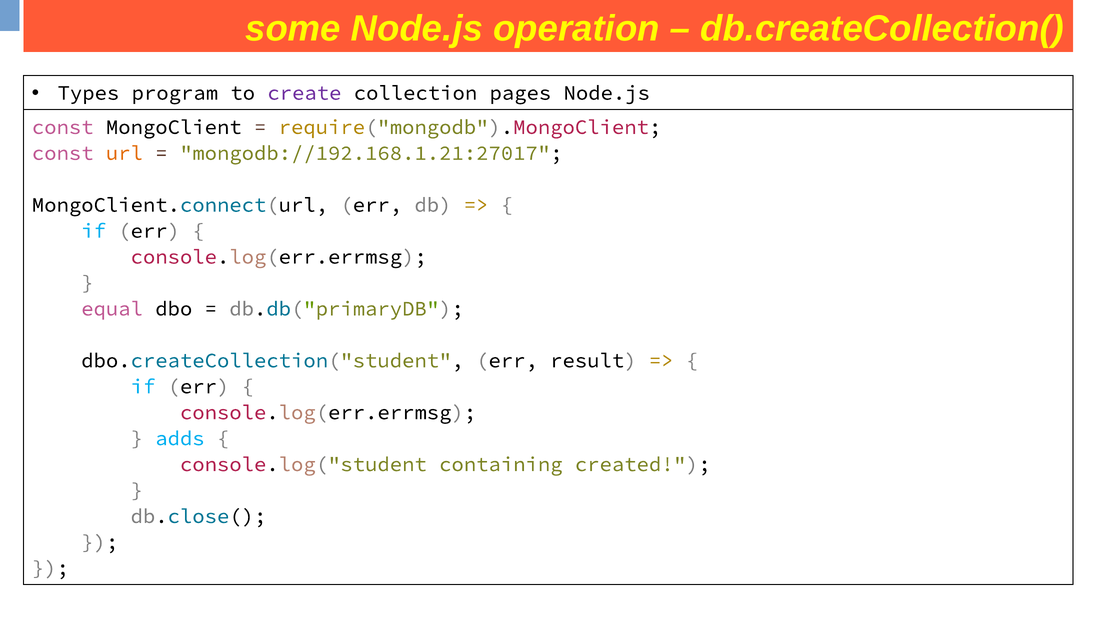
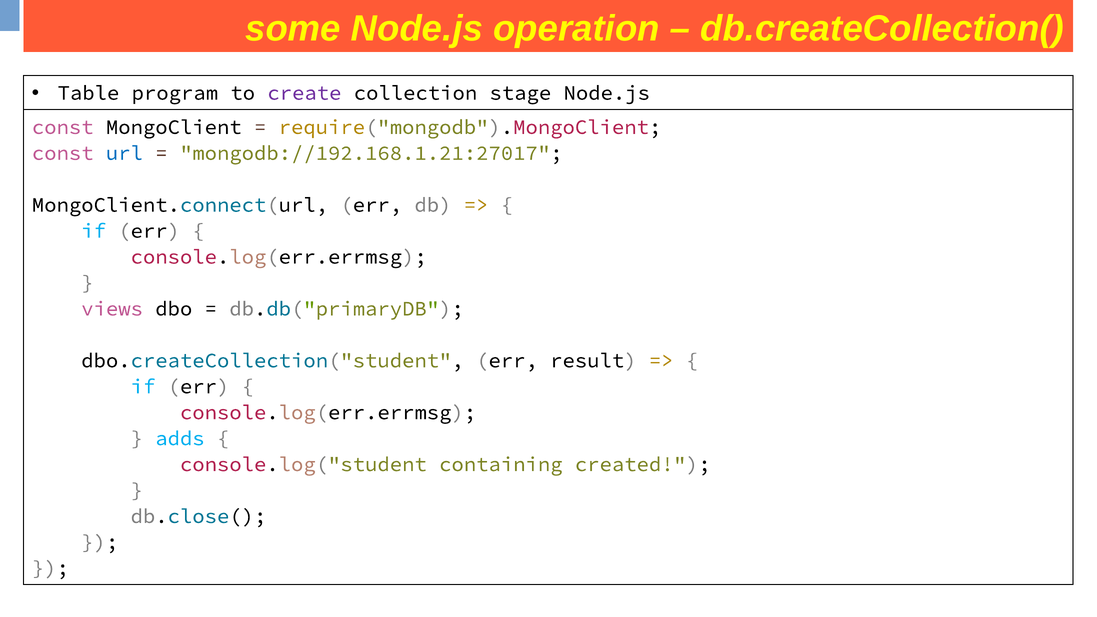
Types: Types -> Table
pages: pages -> stage
url colour: orange -> blue
equal: equal -> views
